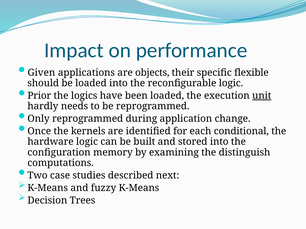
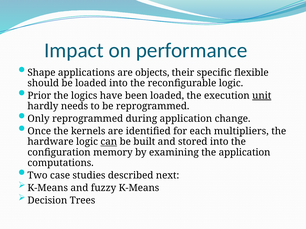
Given: Given -> Shape
conditional: conditional -> multipliers
can underline: none -> present
the distinguish: distinguish -> application
